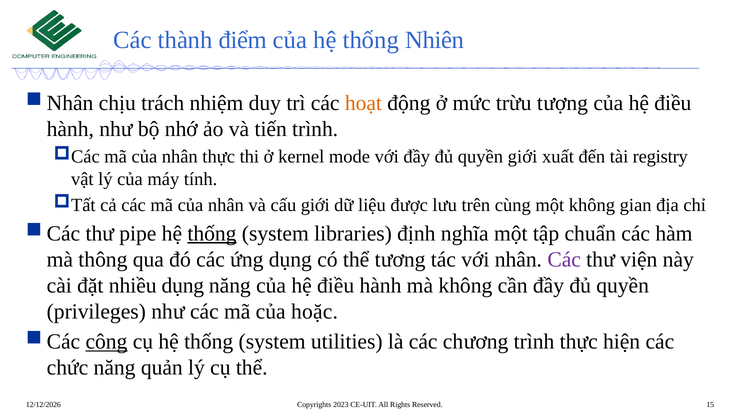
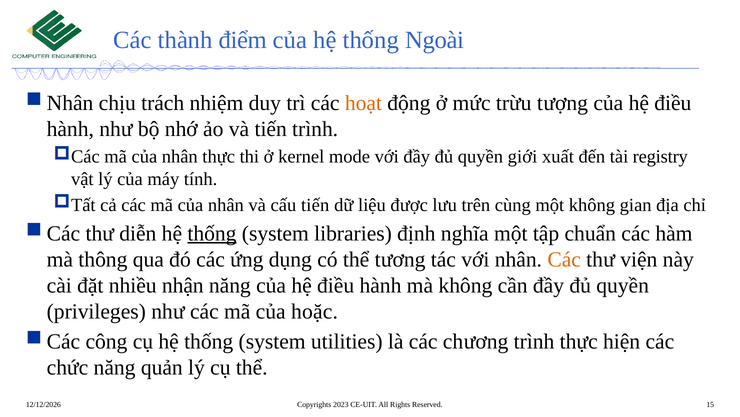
Nhiên: Nhiên -> Ngoài
cấu giới: giới -> tiến
pipe: pipe -> diễn
Các at (564, 259) colour: purple -> orange
nhiều dụng: dụng -> nhận
công underline: present -> none
